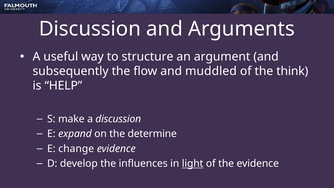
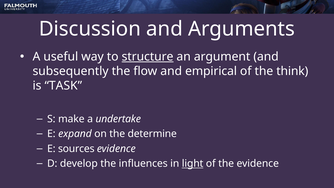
structure underline: none -> present
muddled: muddled -> empirical
HELP: HELP -> TASK
a discussion: discussion -> undertake
change: change -> sources
